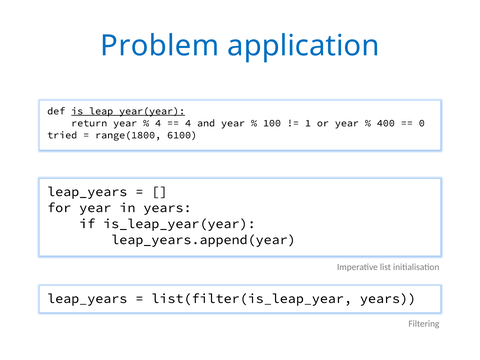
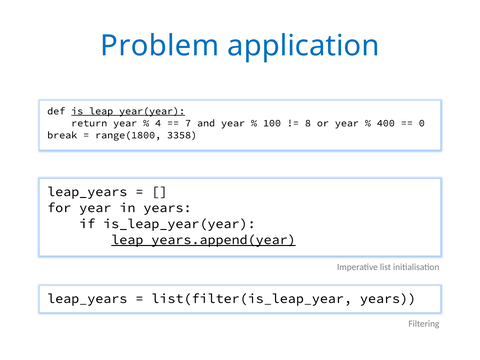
4 at (188, 123): 4 -> 7
1: 1 -> 8
tried: tried -> break
6100: 6100 -> 3358
leap_years.append(year underline: none -> present
